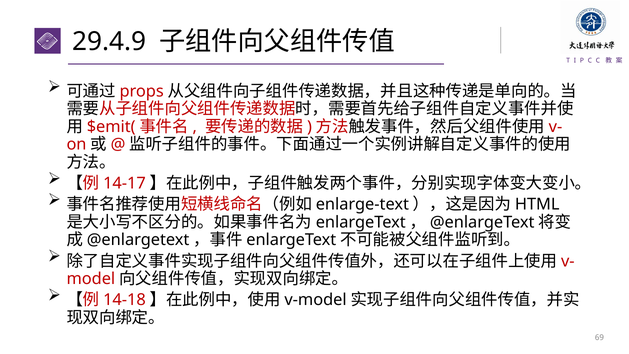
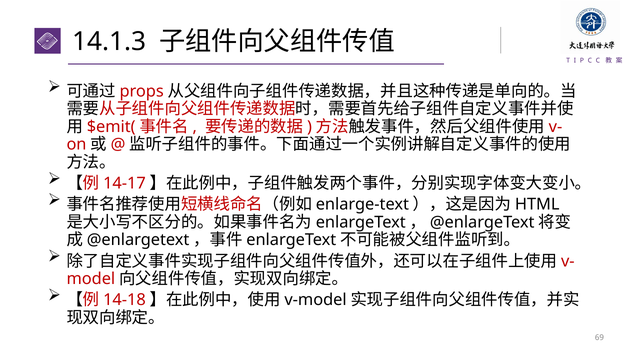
29.4.9: 29.4.9 -> 14.1.3
